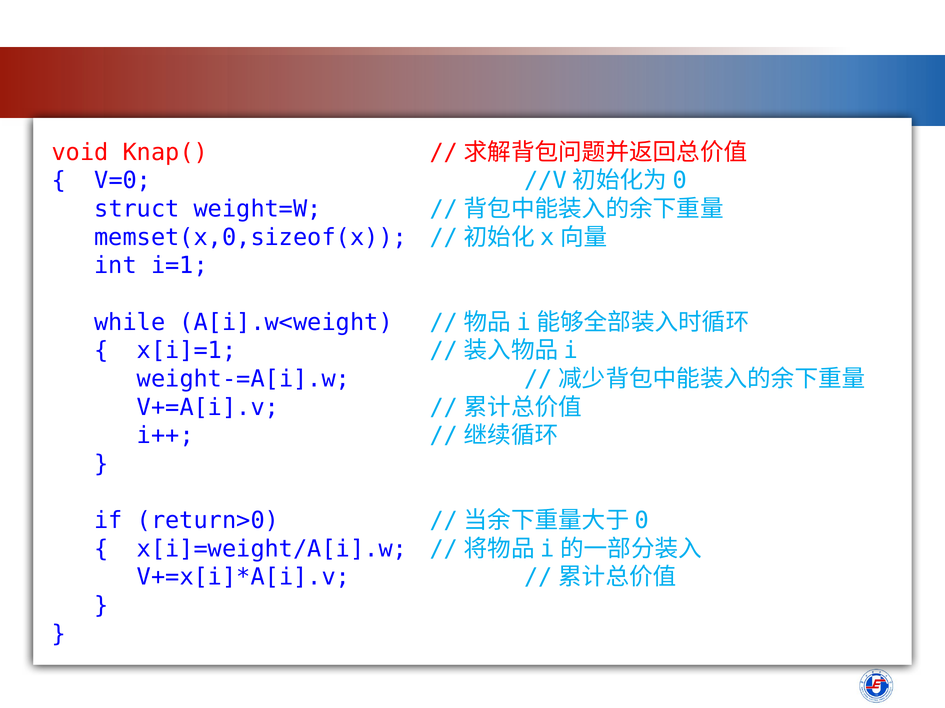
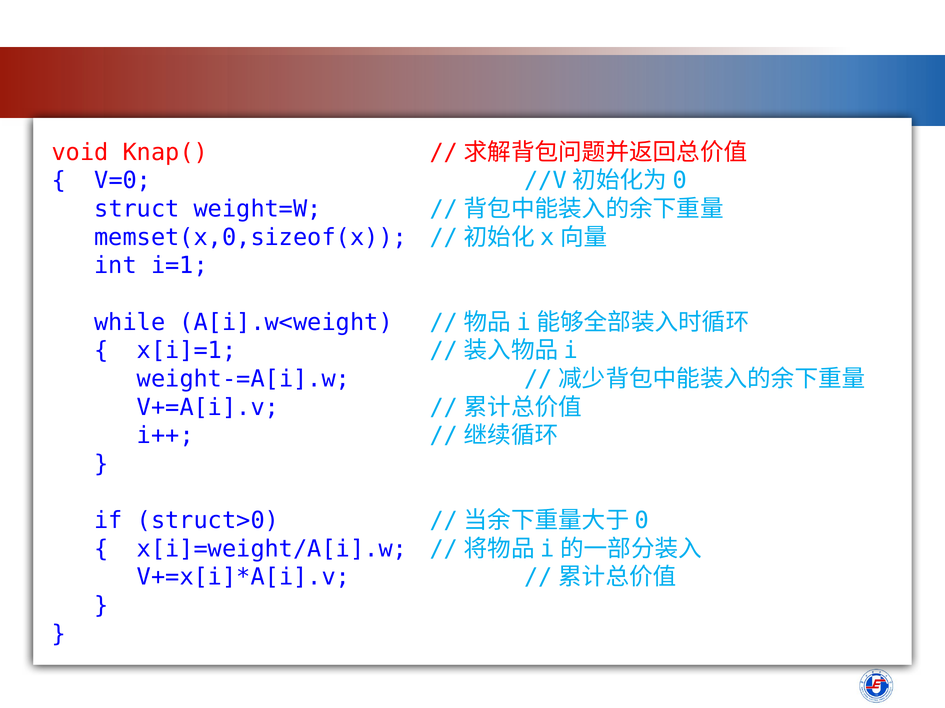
return>0: return>0 -> struct>0
